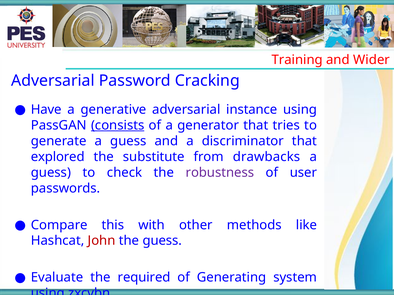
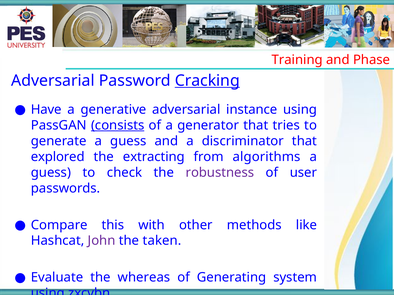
Wider: Wider -> Phase
Cracking underline: none -> present
substitute: substitute -> extracting
drawbacks: drawbacks -> algorithms
John colour: red -> purple
the guess: guess -> taken
required: required -> whereas
